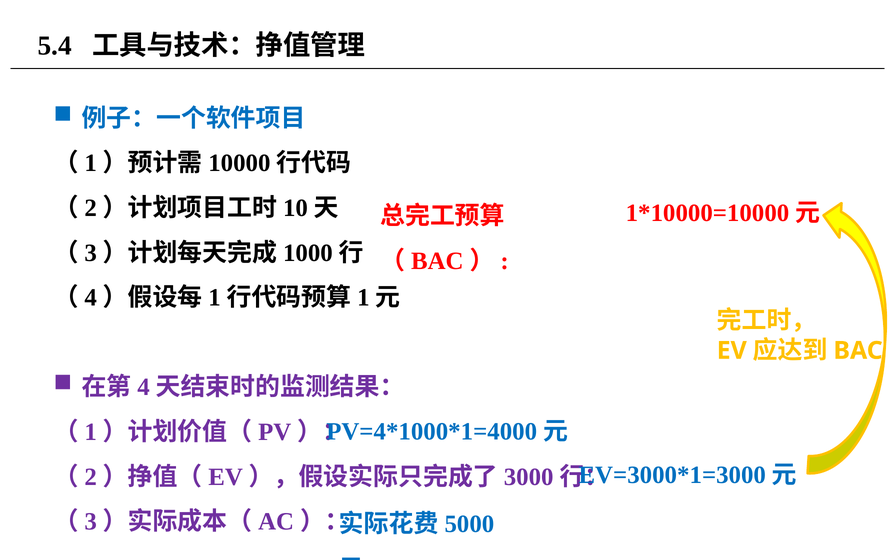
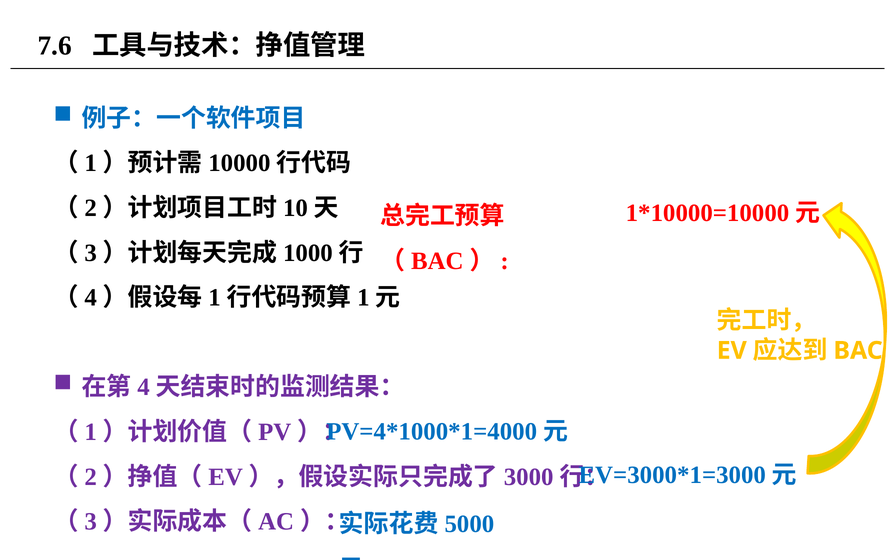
5.4: 5.4 -> 7.6
